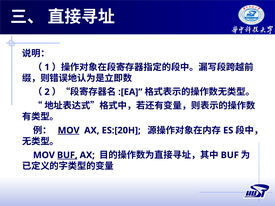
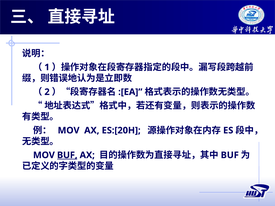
MOV at (69, 131) underline: present -> none
